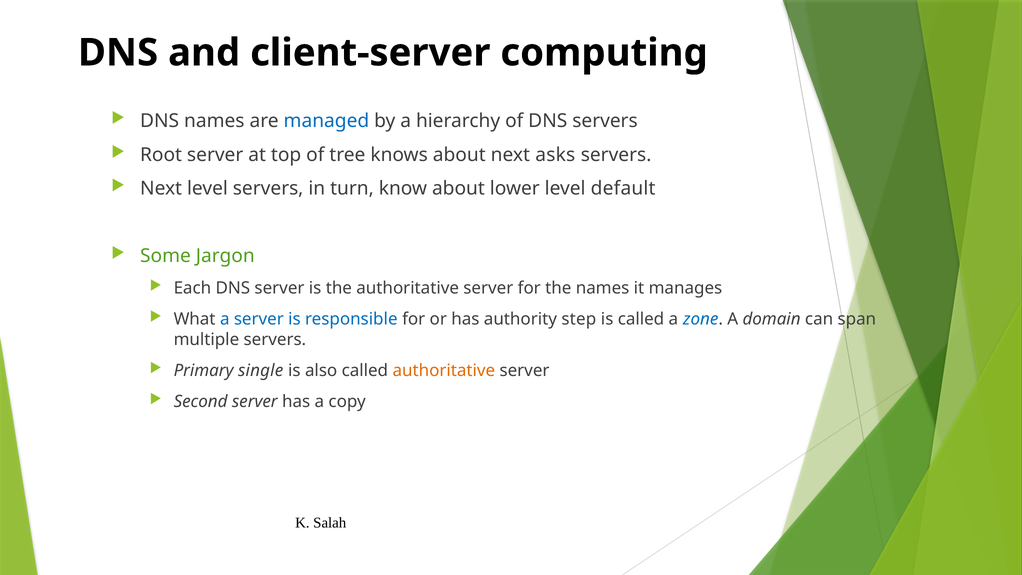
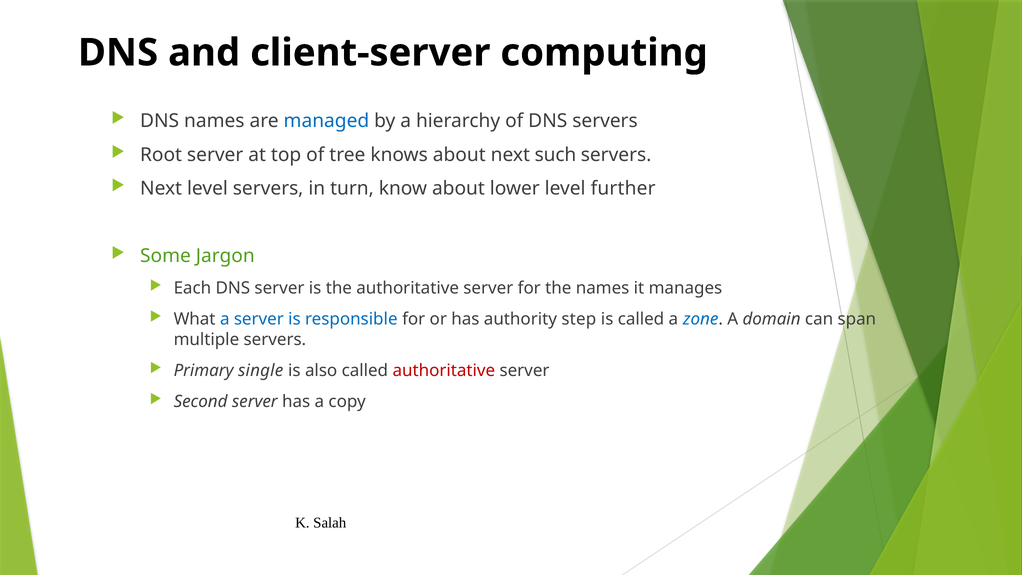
asks: asks -> such
default: default -> further
authoritative at (444, 370) colour: orange -> red
